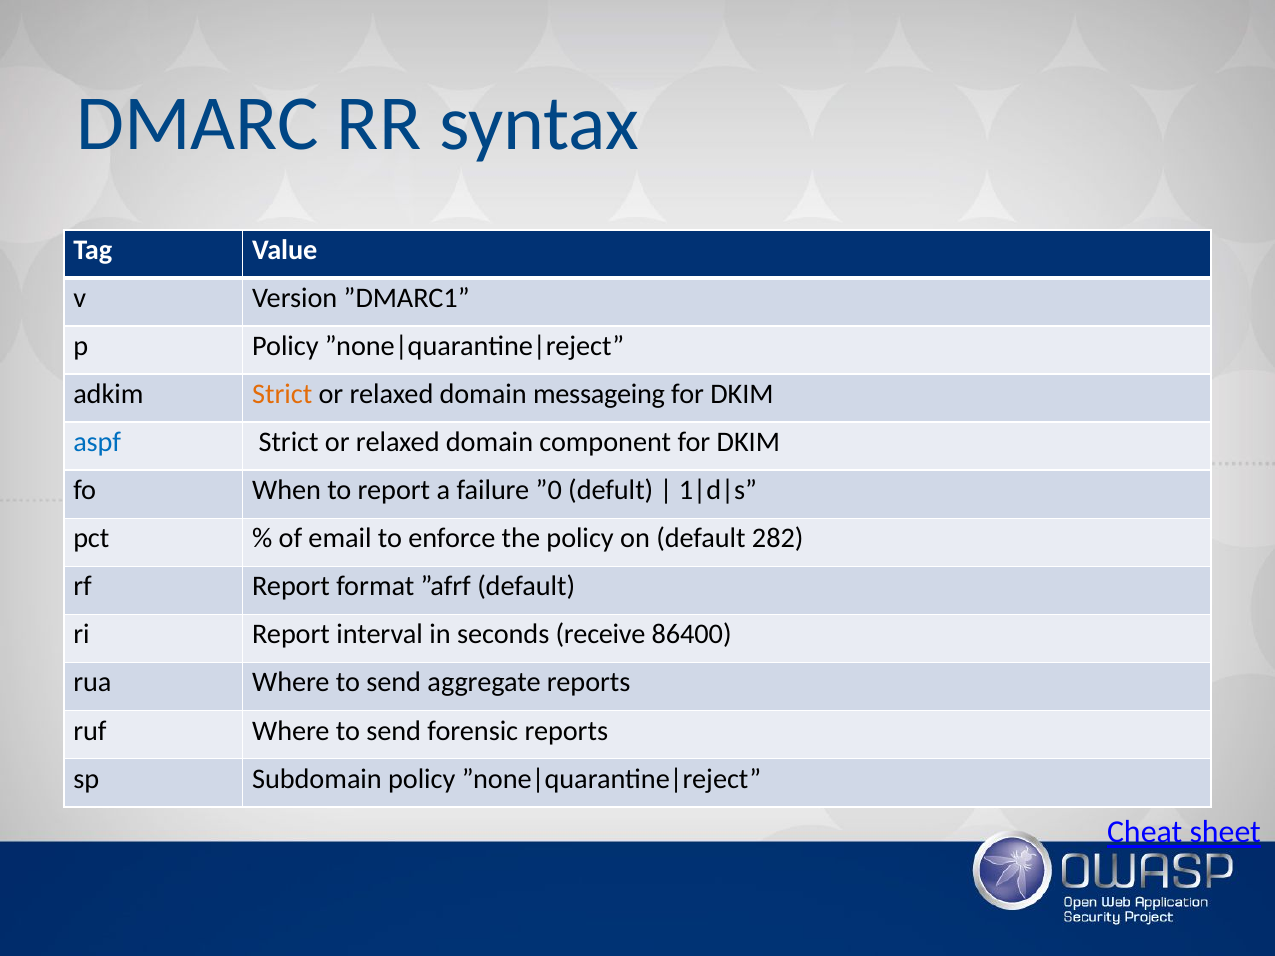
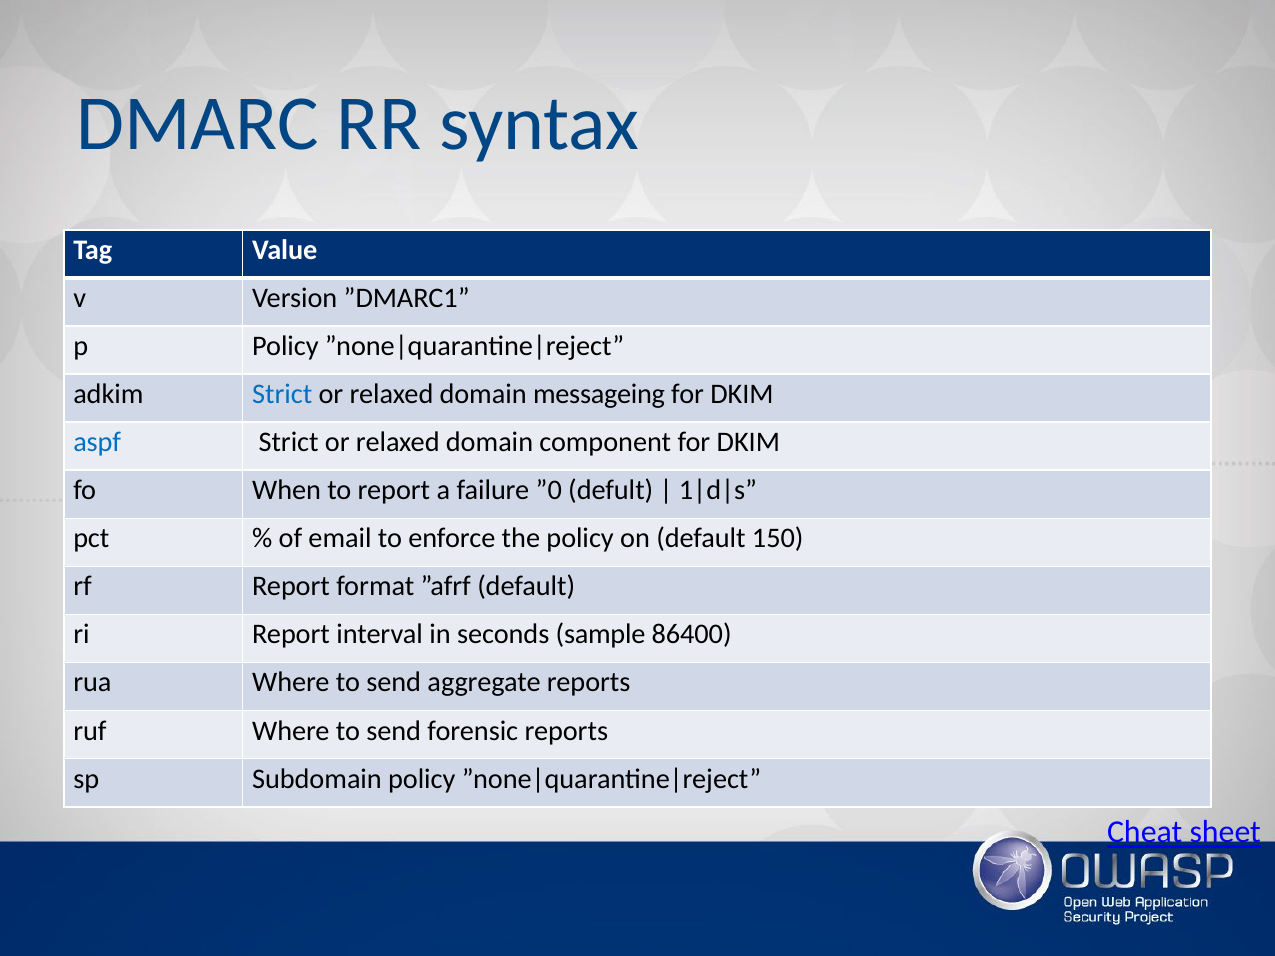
Strict at (282, 394) colour: orange -> blue
282: 282 -> 150
receive: receive -> sample
